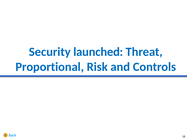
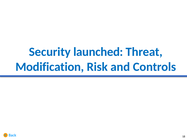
Proportional: Proportional -> Modification
